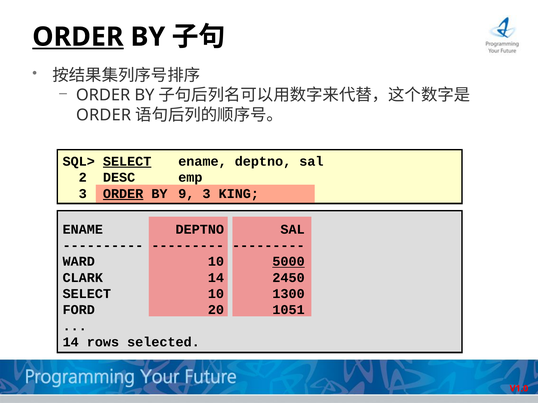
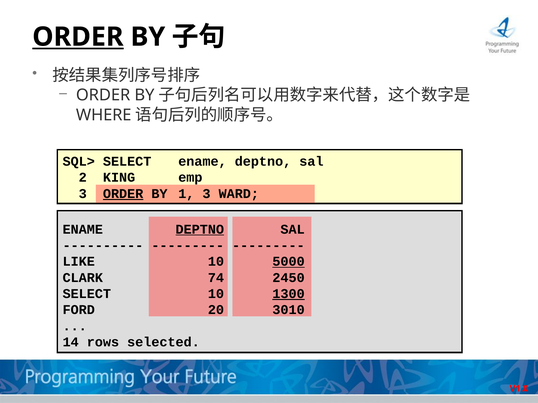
ORDER at (104, 115): ORDER -> WHERE
SELECT at (127, 162) underline: present -> none
DESC: DESC -> KING
9: 9 -> 1
KING: KING -> WARD
DEPTNO at (200, 230) underline: none -> present
WARD: WARD -> LIKE
CLARK 14: 14 -> 74
1300 underline: none -> present
1051: 1051 -> 3010
